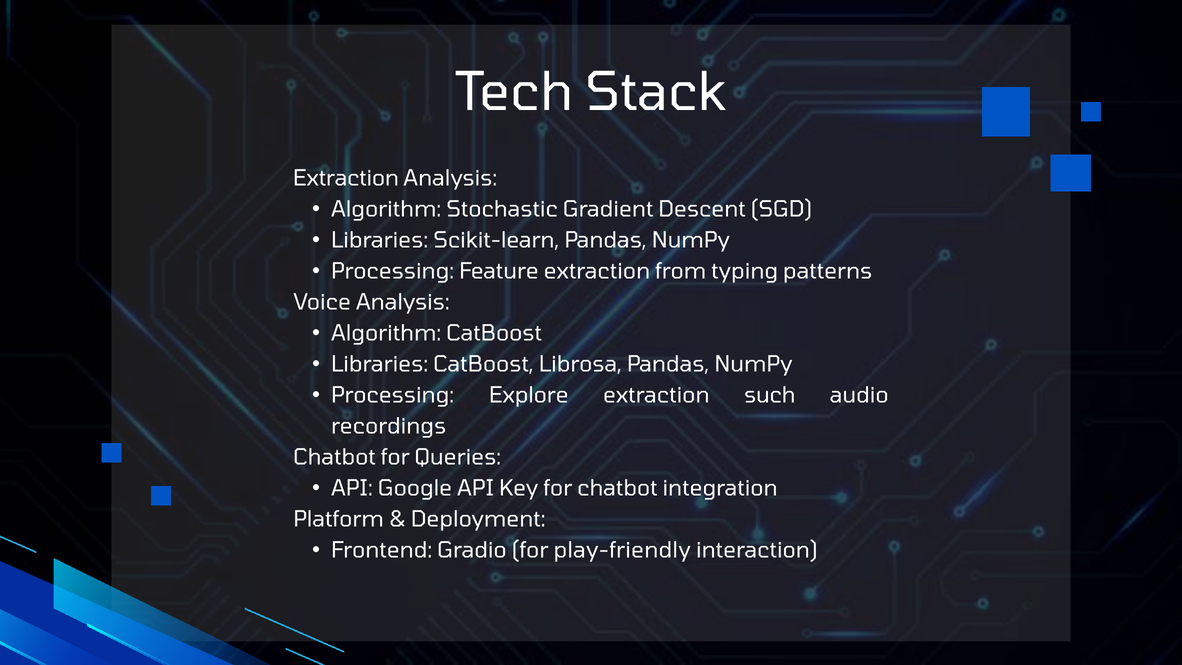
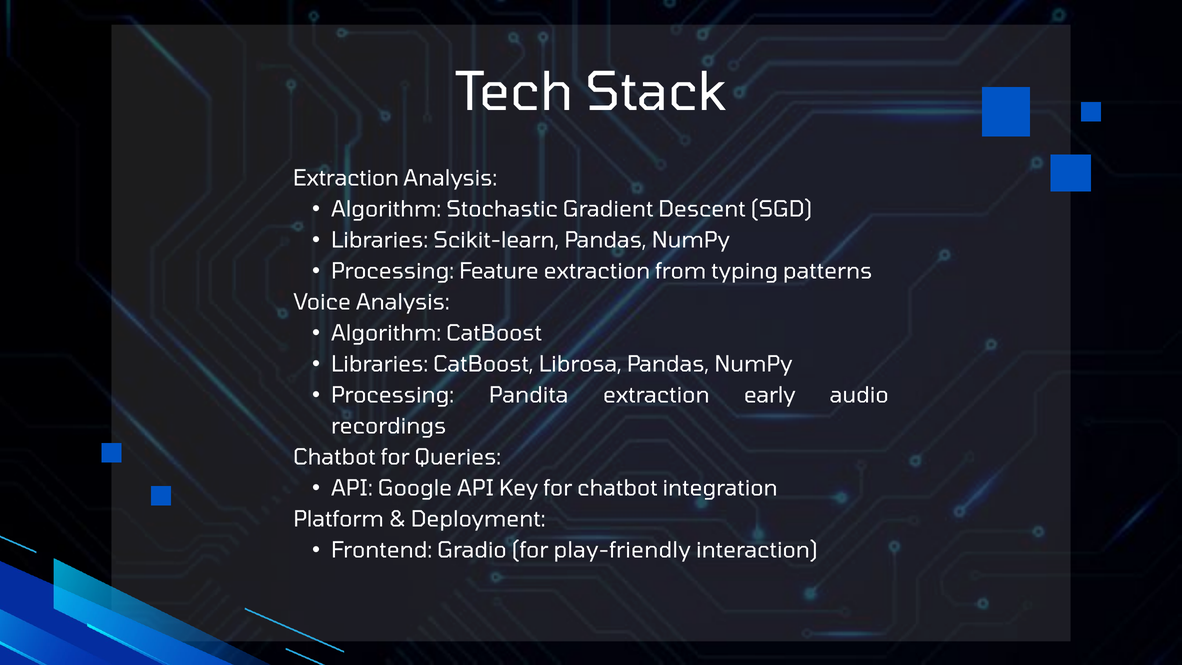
Explore: Explore -> Pandita
such: such -> early
